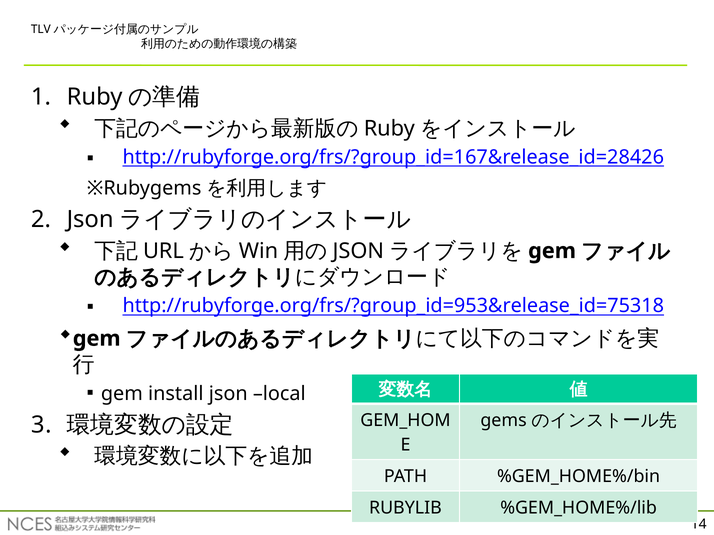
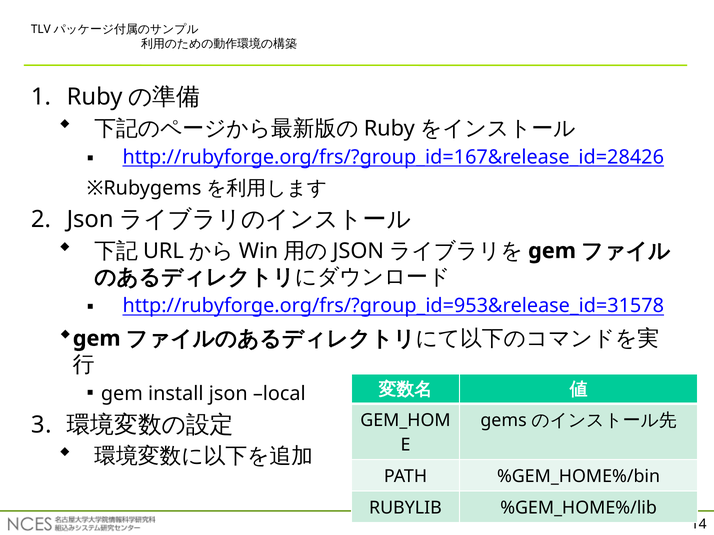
http://rubyforge.org/frs/?group_id=953&release_id=75318: http://rubyforge.org/frs/?group_id=953&release_id=75318 -> http://rubyforge.org/frs/?group_id=953&release_id=31578
